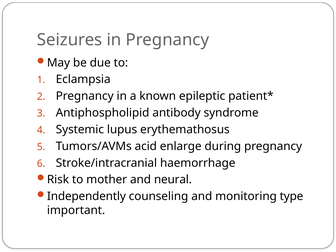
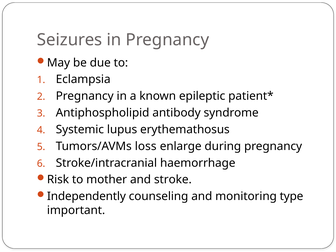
acid: acid -> loss
neural: neural -> stroke
